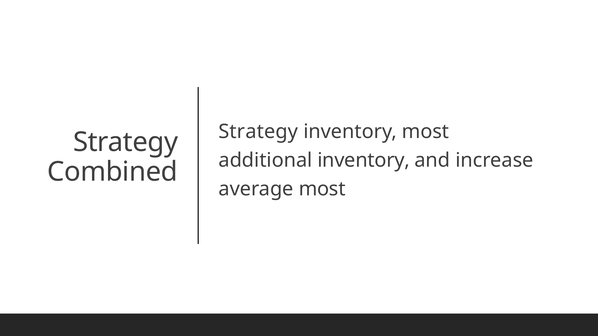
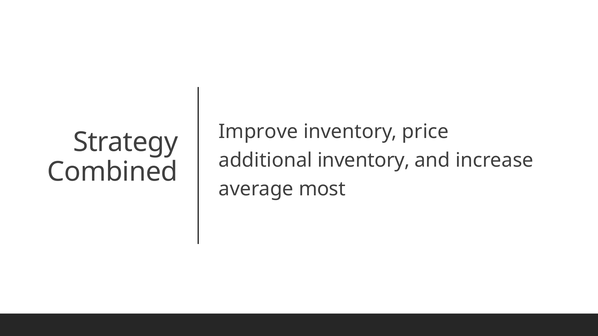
Strategy at (258, 132): Strategy -> Improve
inventory most: most -> price
